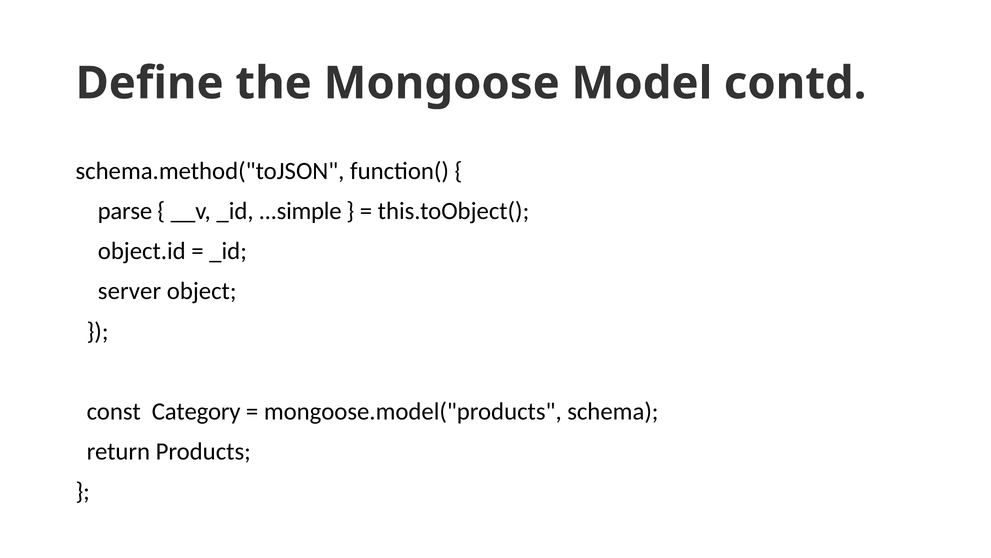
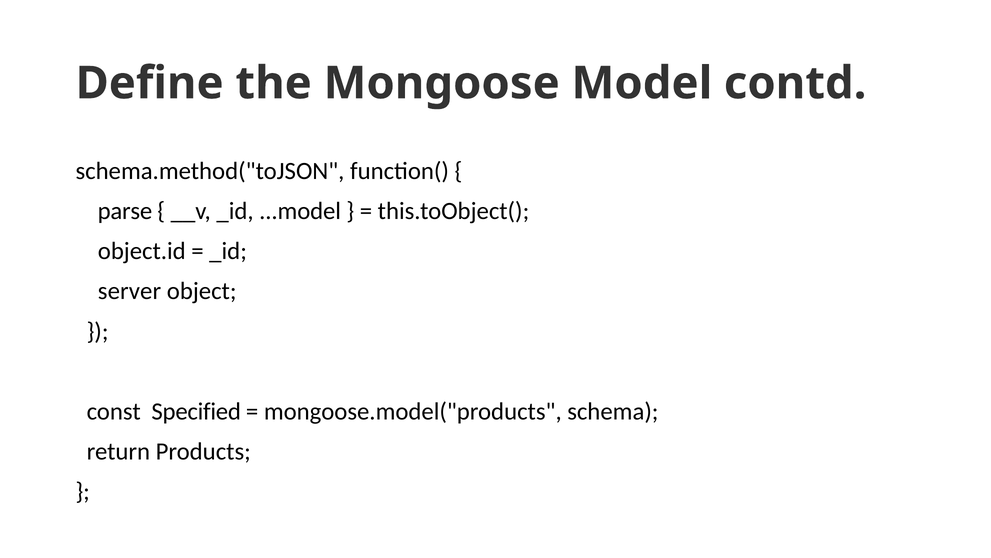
...simple: ...simple -> ...model
Category: Category -> Specified
